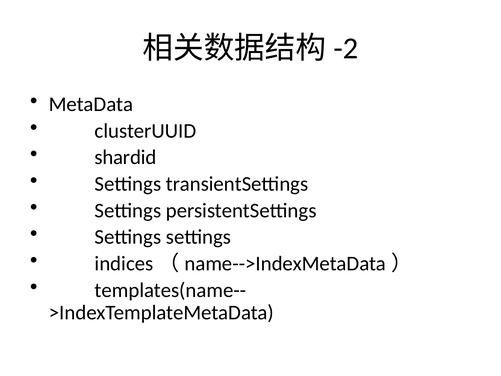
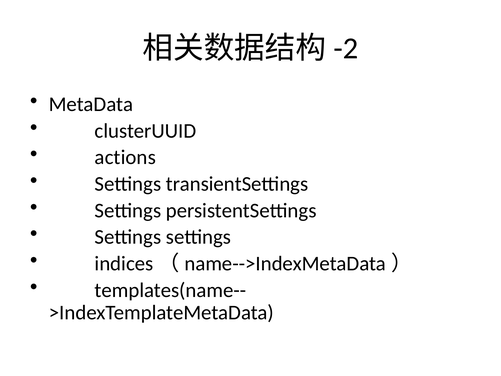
shardid: shardid -> actions
